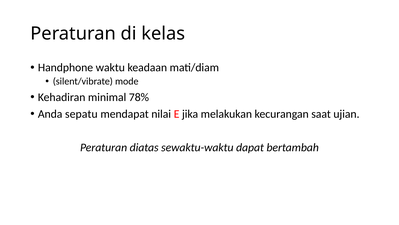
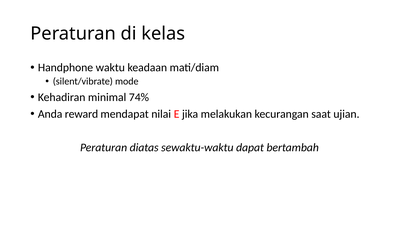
78%: 78% -> 74%
sepatu: sepatu -> reward
